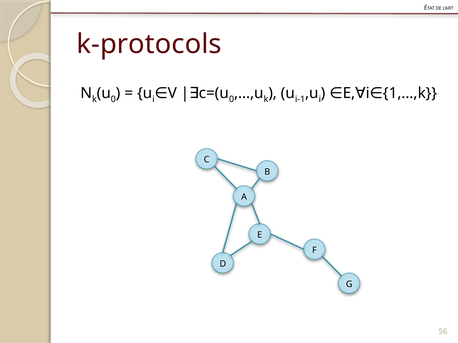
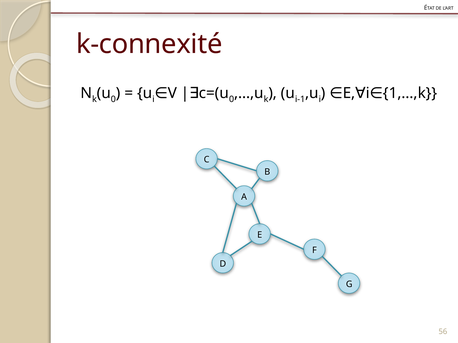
k-protocols: k-protocols -> k-connexité
